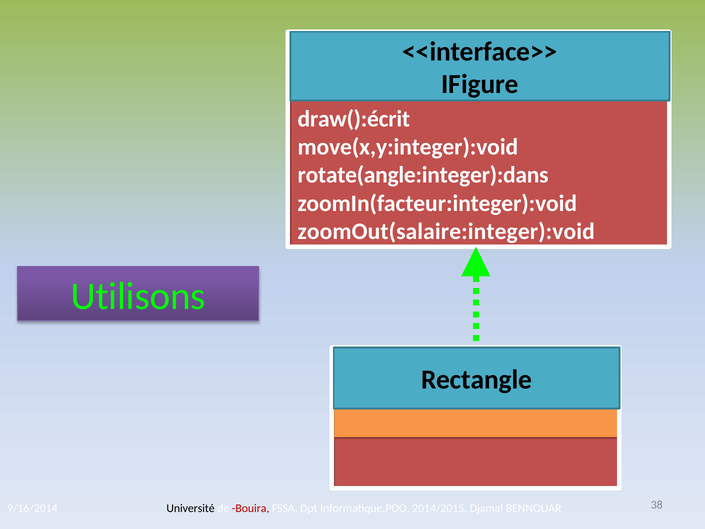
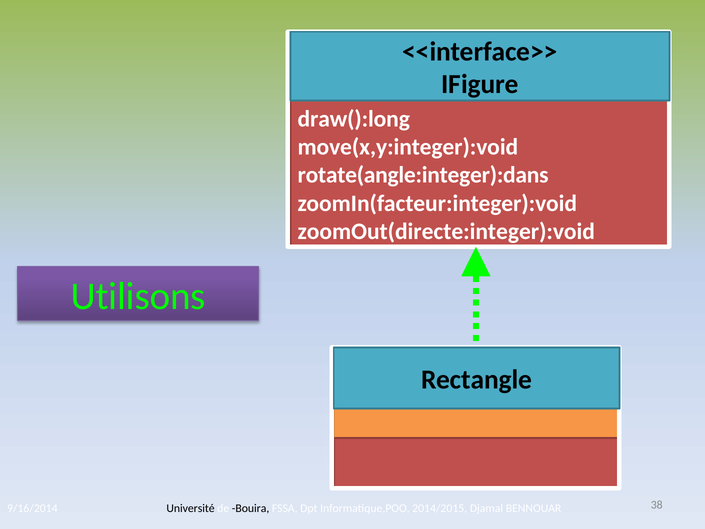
draw():écrit: draw():écrit -> draw():long
zoomOut(salaire:integer):void: zoomOut(salaire:integer):void -> zoomOut(directe:integer):void
Bouira colour: red -> black
